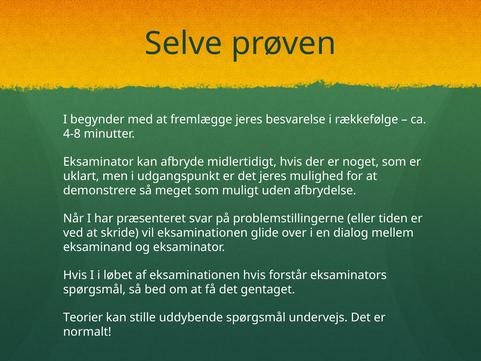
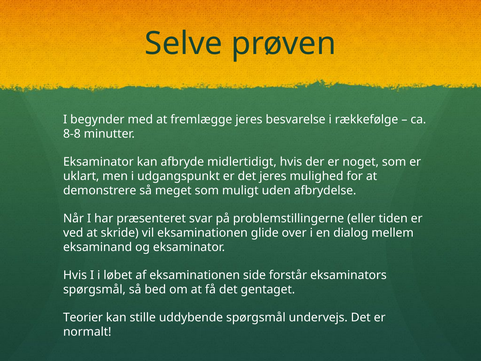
4-8: 4-8 -> 8-8
eksaminationen hvis: hvis -> side
